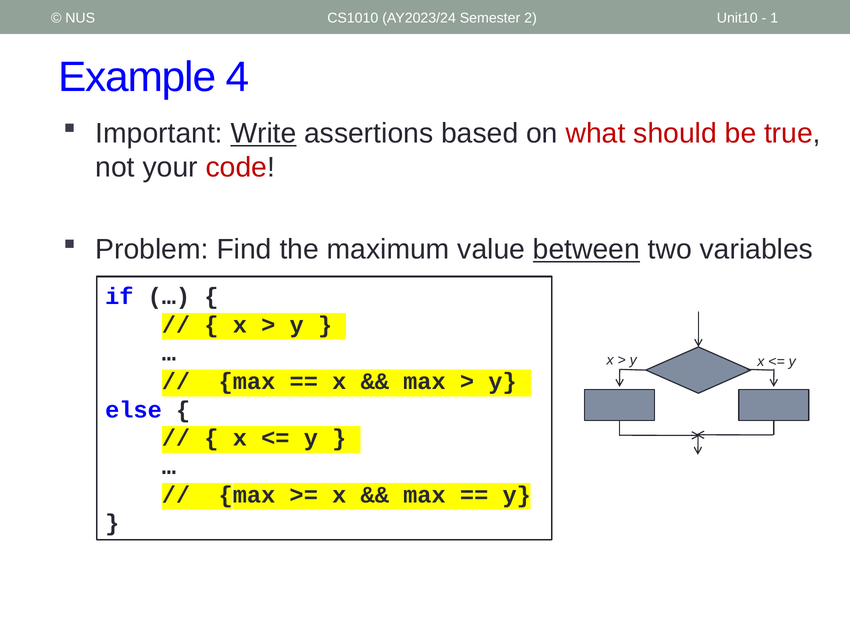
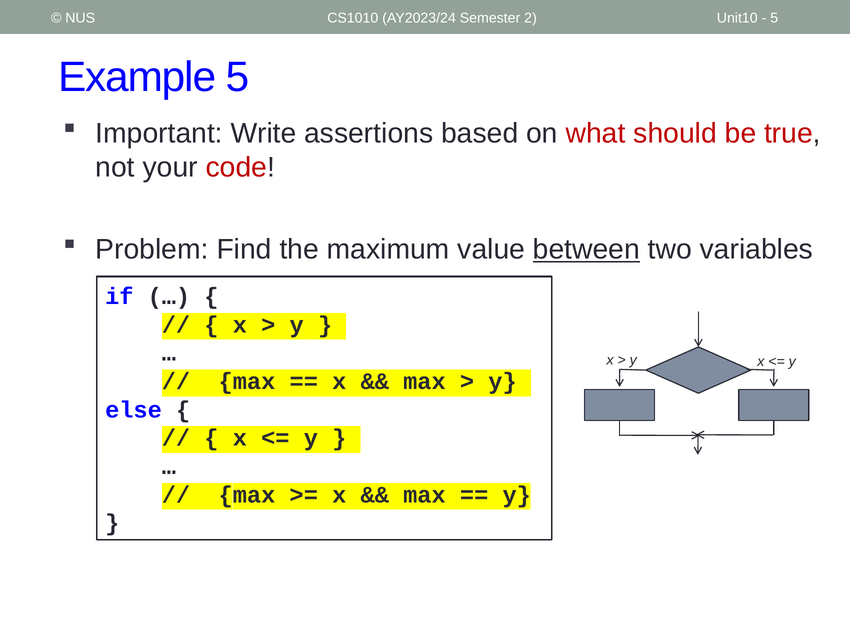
1 at (774, 18): 1 -> 5
Example 4: 4 -> 5
Write underline: present -> none
